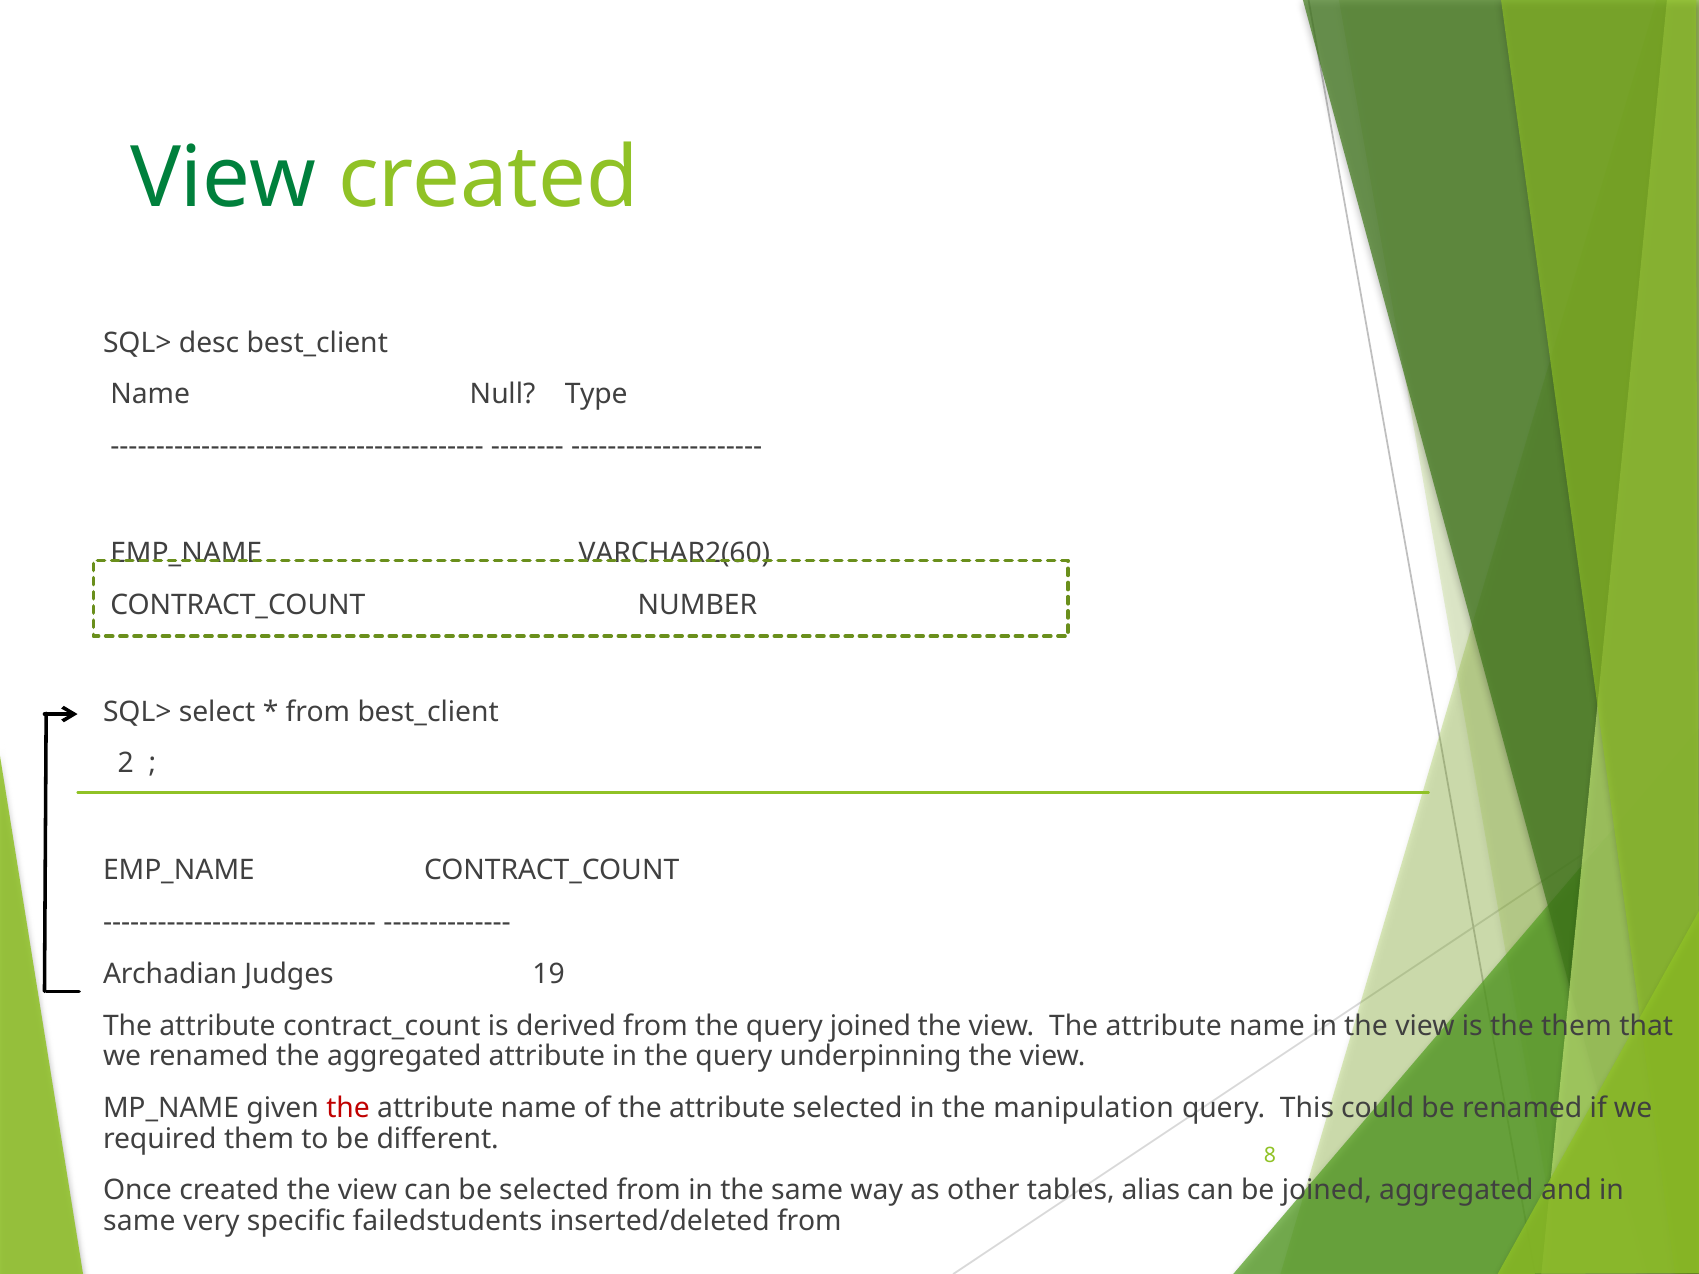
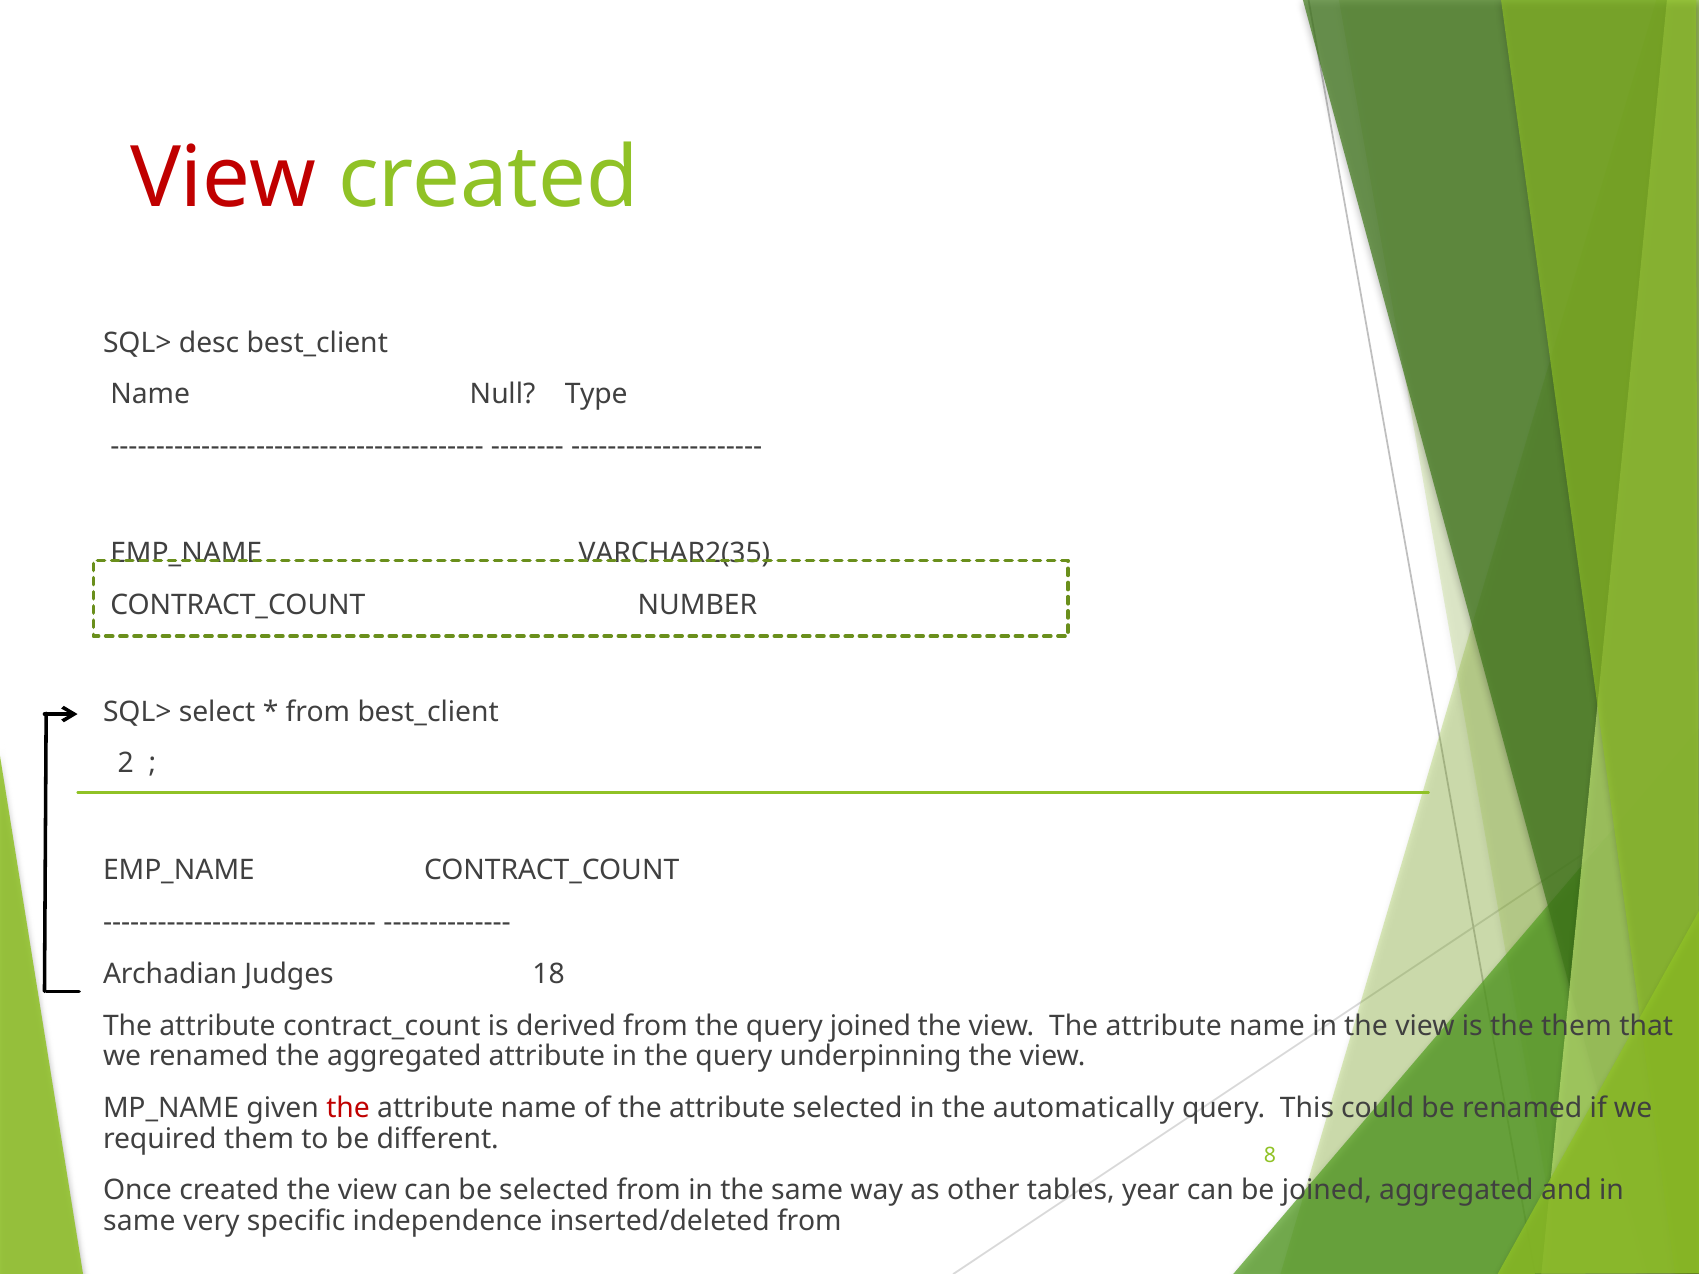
View at (223, 179) colour: green -> red
VARCHAR2(60: VARCHAR2(60 -> VARCHAR2(35
19: 19 -> 18
manipulation: manipulation -> automatically
alias: alias -> year
failedstudents: failedstudents -> independence
